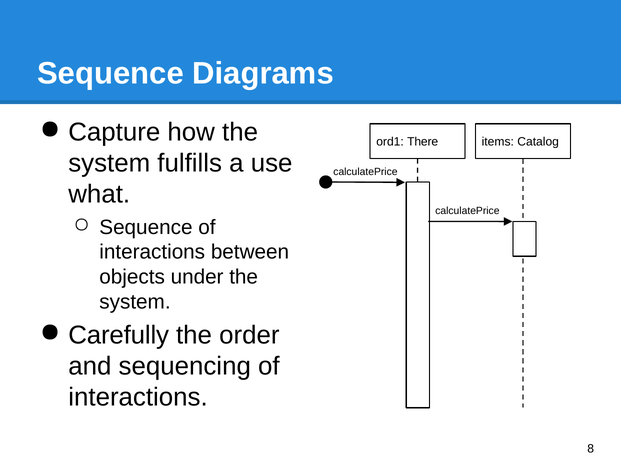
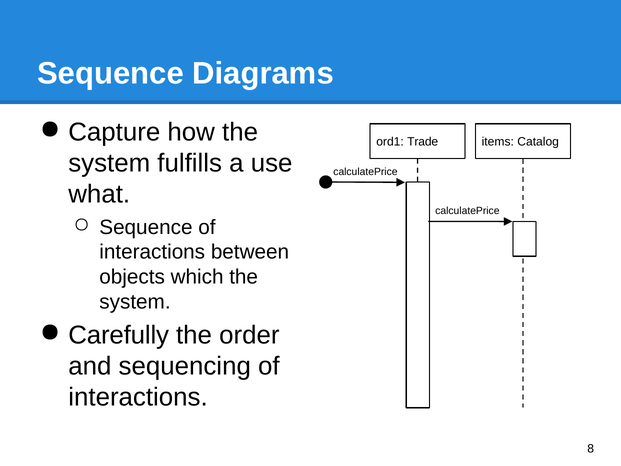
There: There -> Trade
under: under -> which
